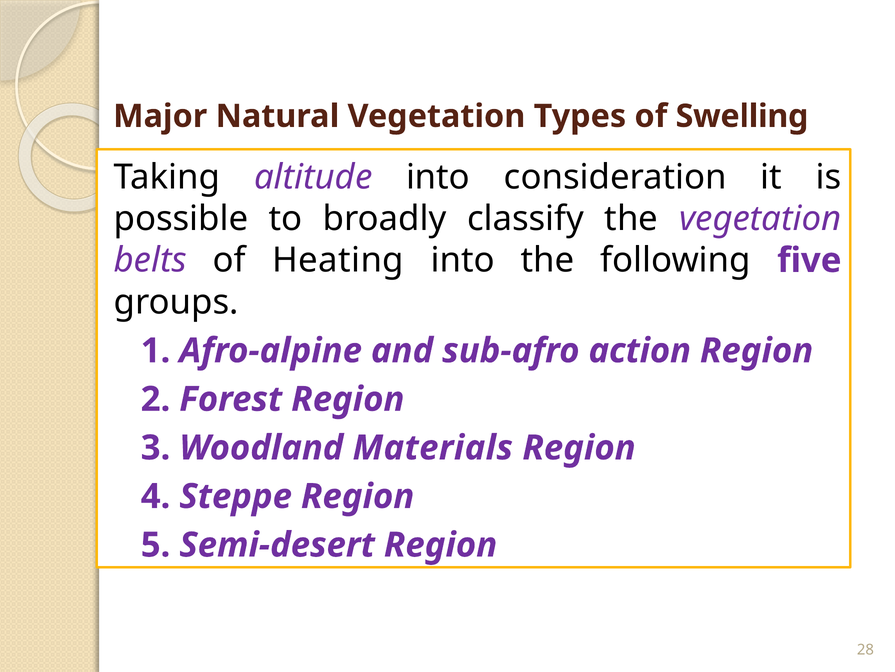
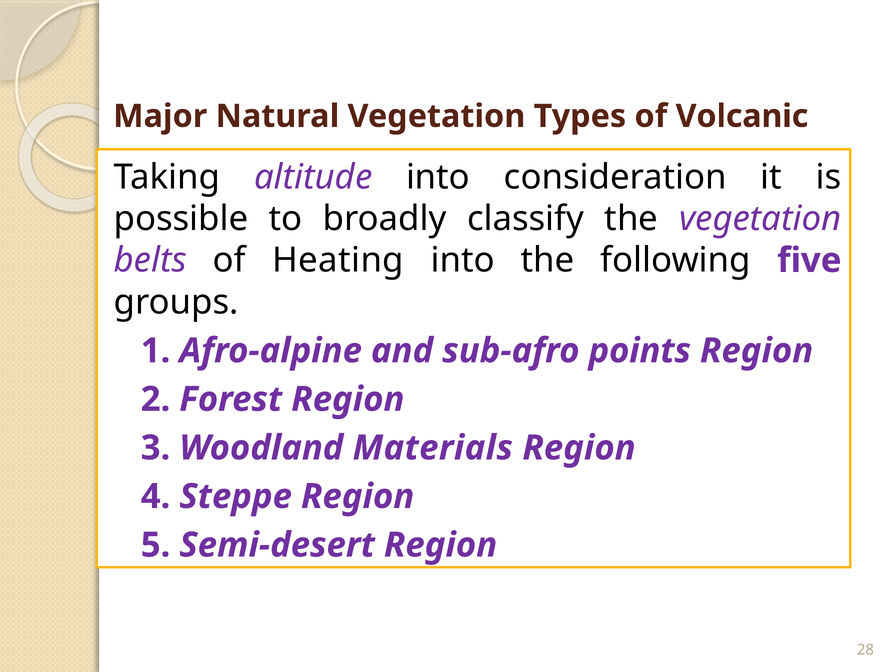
Swelling: Swelling -> Volcanic
action: action -> points
